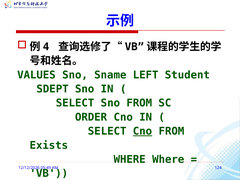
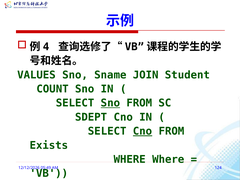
LEFT: LEFT -> JOIN
SDEPT: SDEPT -> COUNT
Sno at (110, 103) underline: none -> present
ORDER: ORDER -> SDEPT
